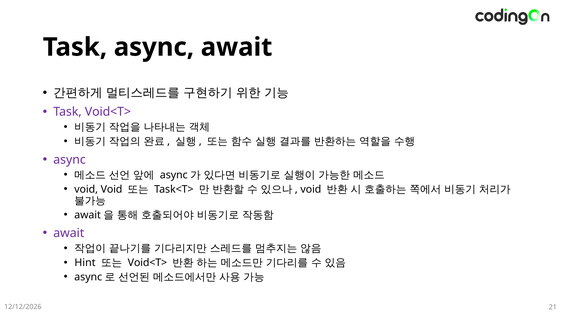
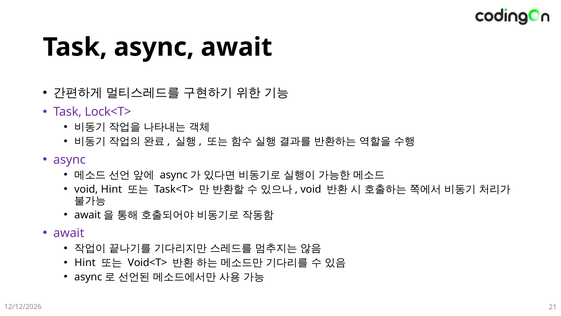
Task Void<T>: Void<T> -> Lock<T>
void Void: Void -> Hint
